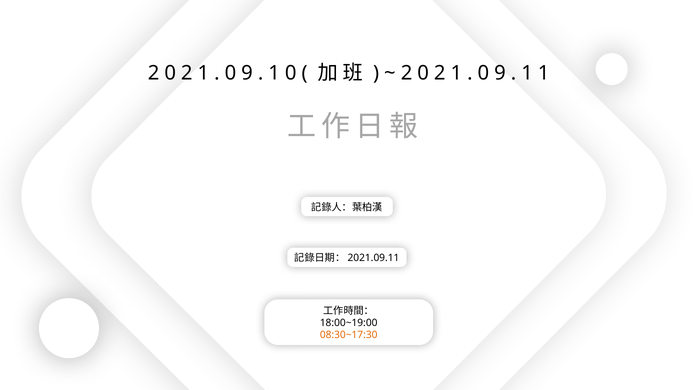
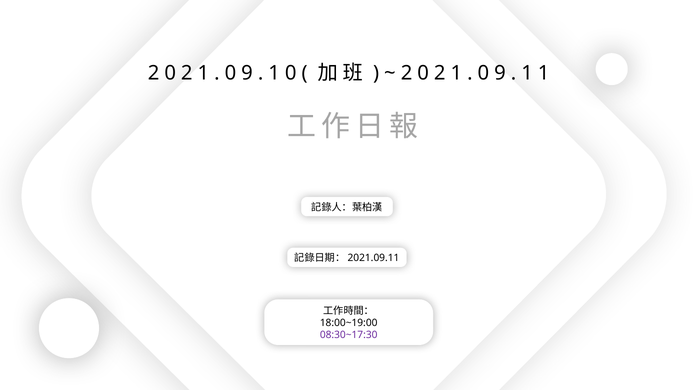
08:30~17:30 colour: orange -> purple
